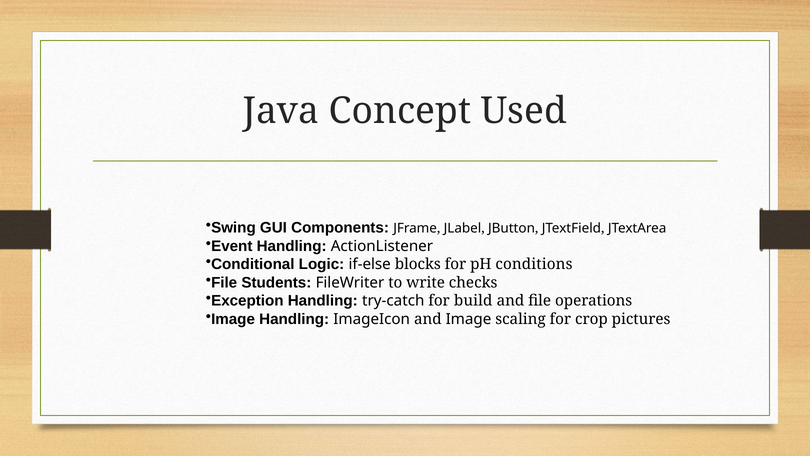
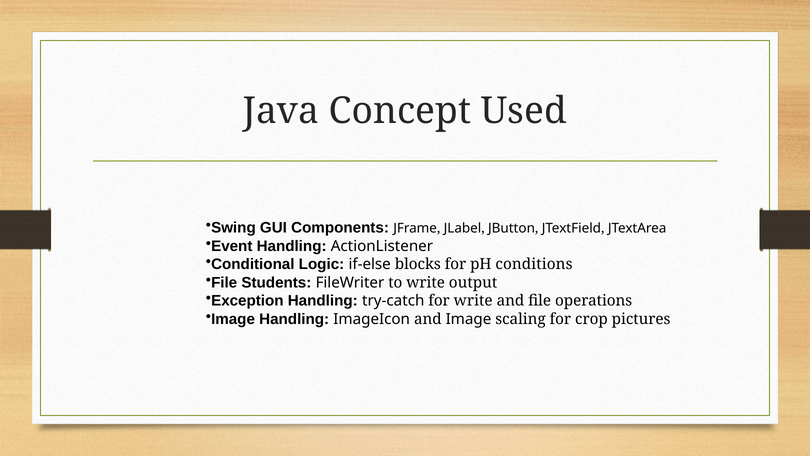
checks: checks -> output
for build: build -> write
